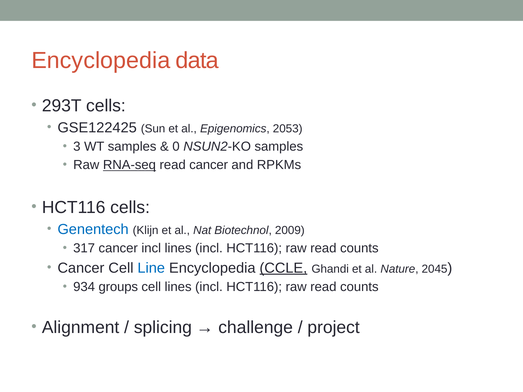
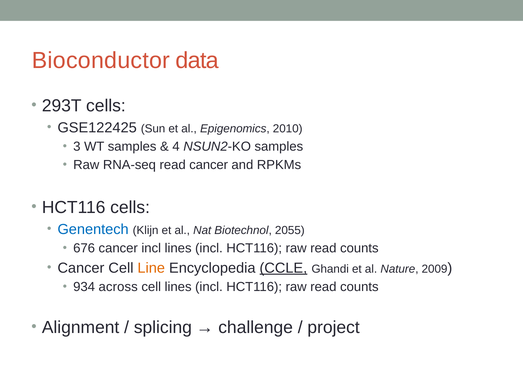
Encyclopedia at (101, 60): Encyclopedia -> Bioconductor
2053: 2053 -> 2010
0: 0 -> 4
RNA-seq underline: present -> none
2009: 2009 -> 2055
317: 317 -> 676
Line colour: blue -> orange
2045: 2045 -> 2009
groups: groups -> across
